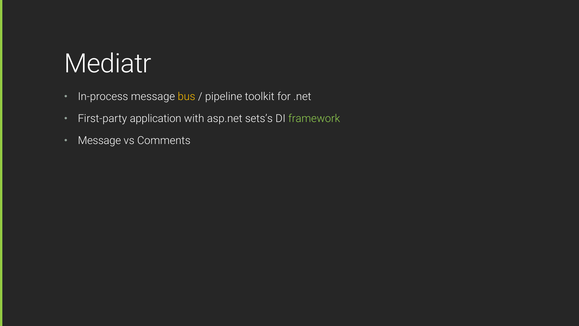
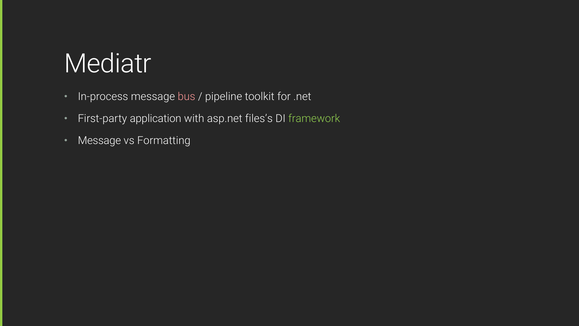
bus colour: yellow -> pink
sets’s: sets’s -> files’s
Comments: Comments -> Formatting
